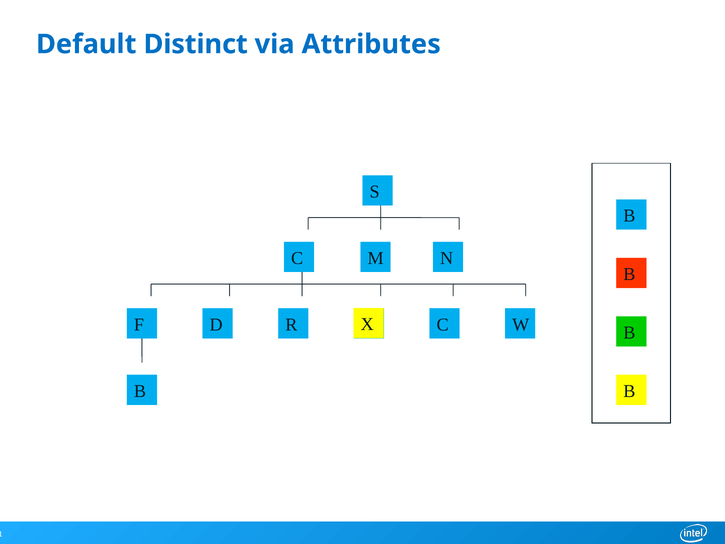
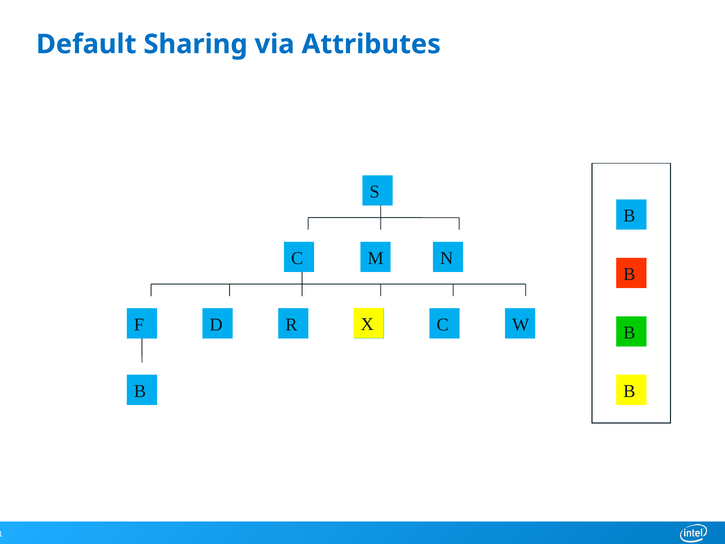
Distinct: Distinct -> Sharing
